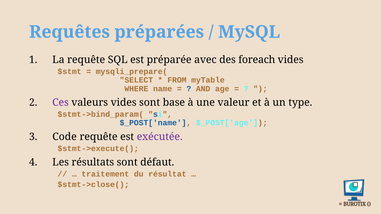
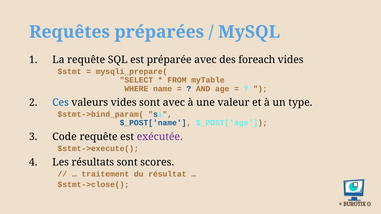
Ces colour: purple -> blue
sont base: base -> avec
défaut: défaut -> scores
